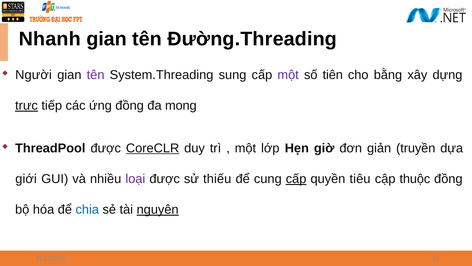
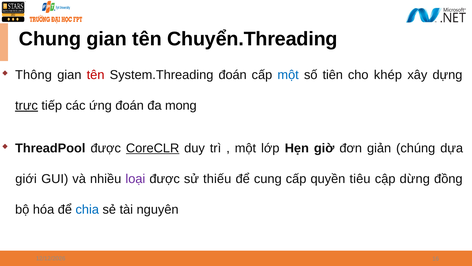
Nhanh: Nhanh -> Chung
Đường.Threading: Đường.Threading -> Chuyển.Threading
Người: Người -> Thông
tên at (96, 75) colour: purple -> red
System.Threading sung: sung -> đoán
một at (288, 75) colour: purple -> blue
bằng: bằng -> khép
ứng đồng: đồng -> đoán
truyền: truyền -> chúng
cấp at (296, 179) underline: present -> none
thuộc: thuộc -> dừng
nguyên underline: present -> none
